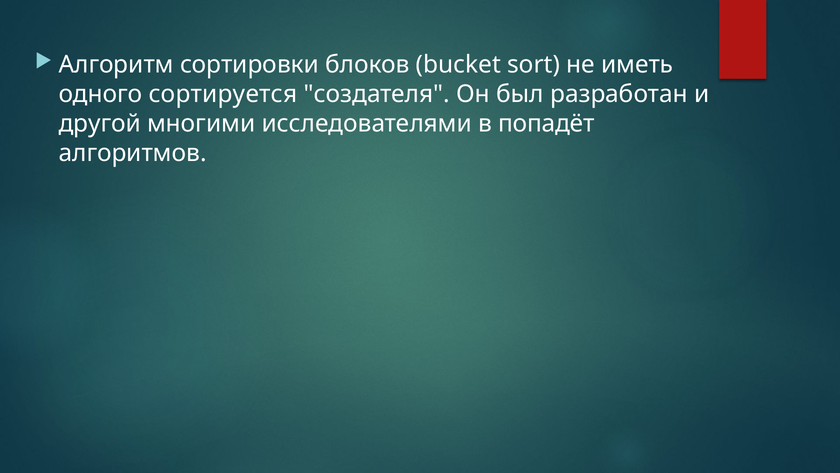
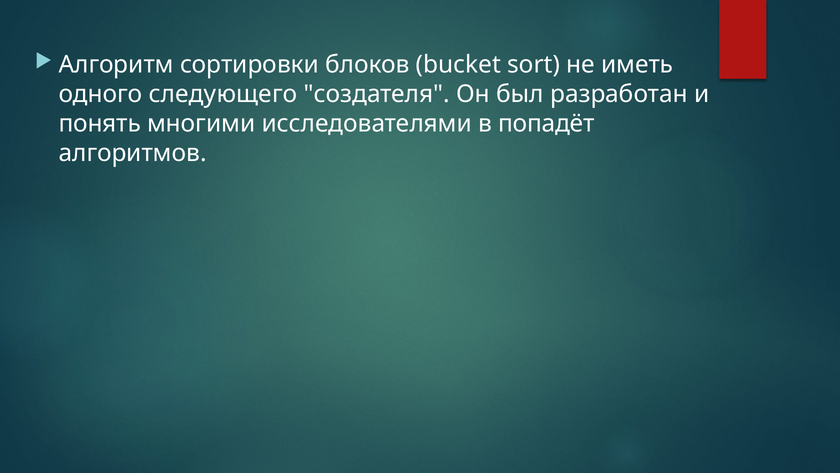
сортируется: сортируется -> следующего
другой: другой -> понять
